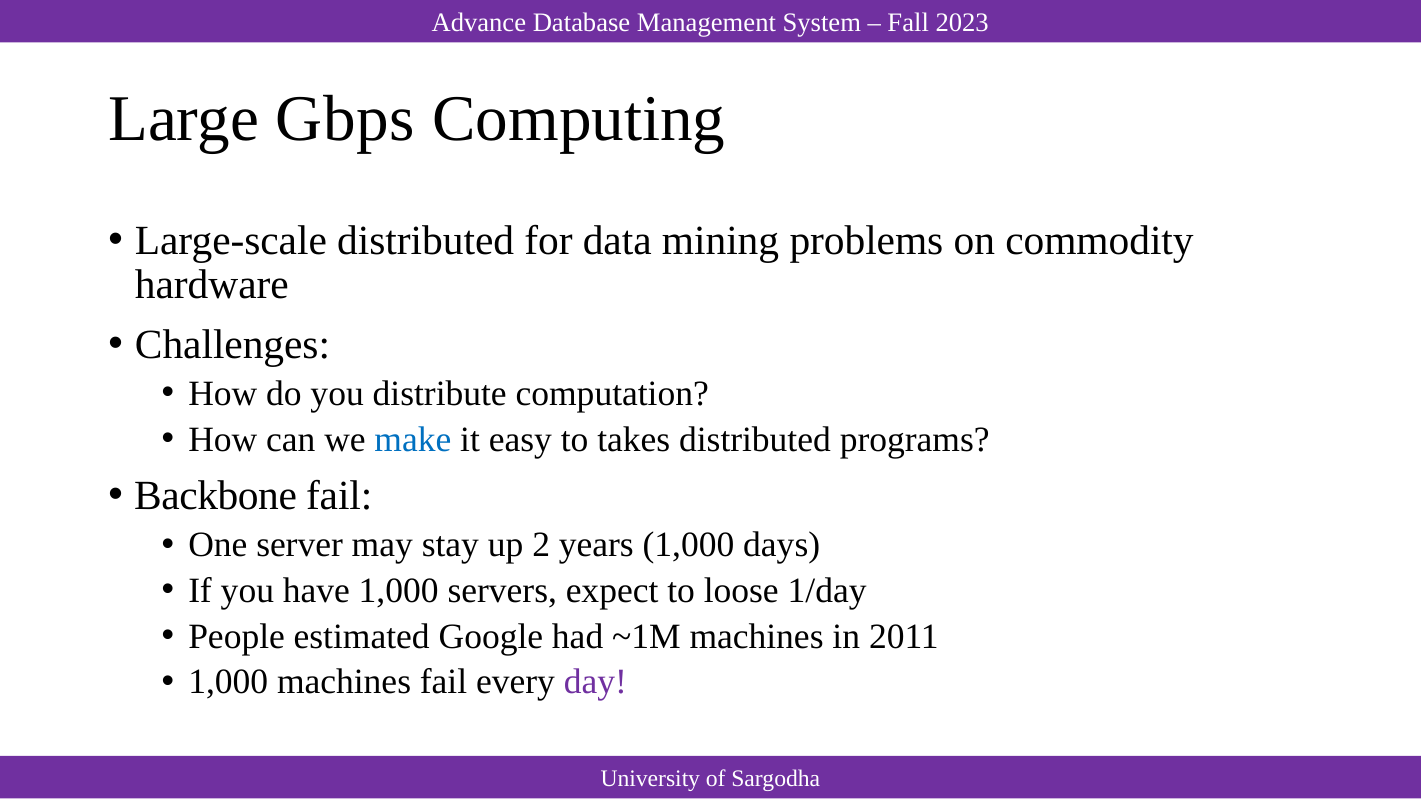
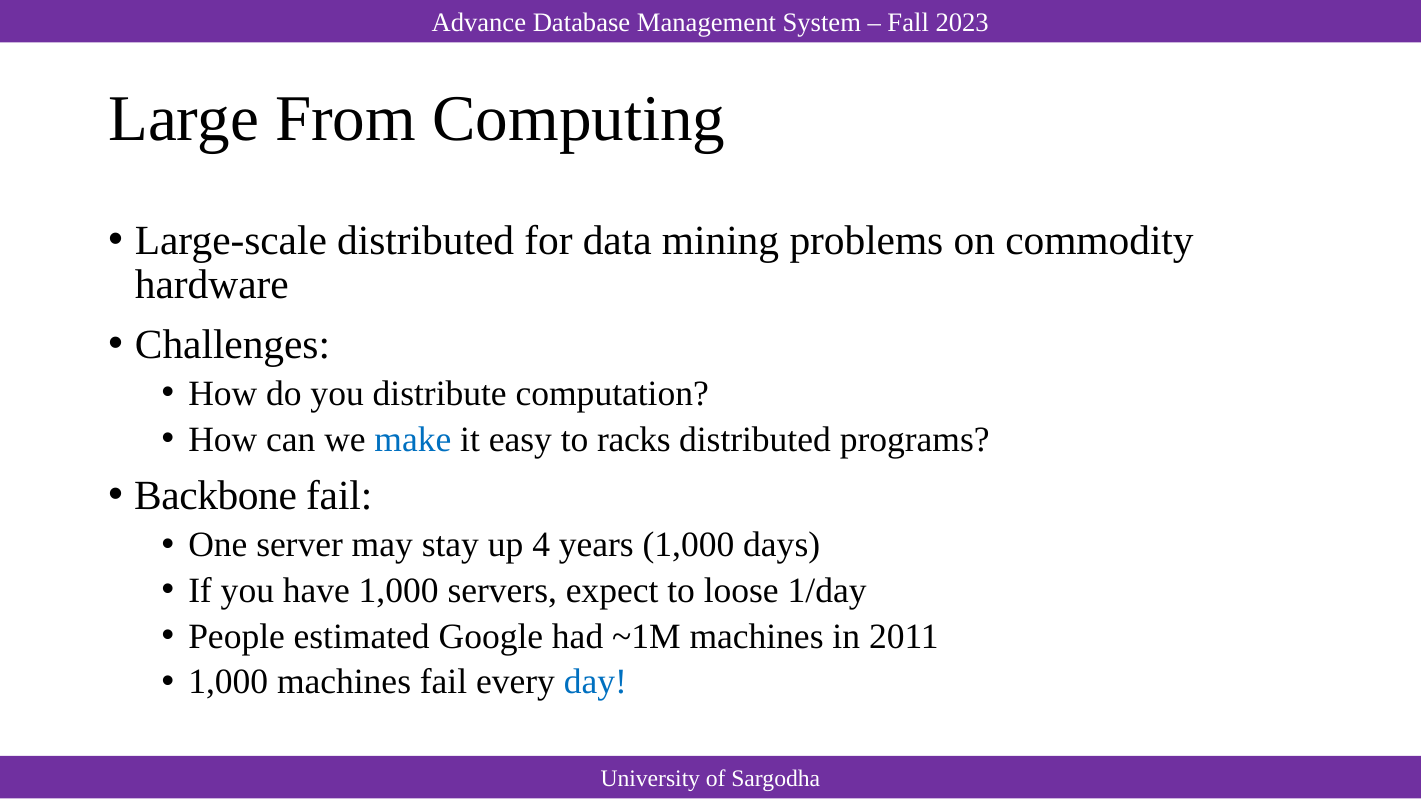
Gbps: Gbps -> From
takes: takes -> racks
2: 2 -> 4
day colour: purple -> blue
